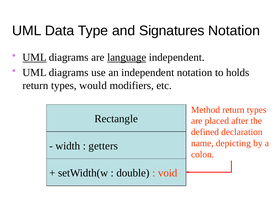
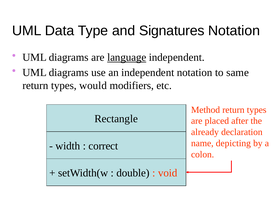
UML at (35, 57) underline: present -> none
holds: holds -> same
defined: defined -> already
getters: getters -> correct
